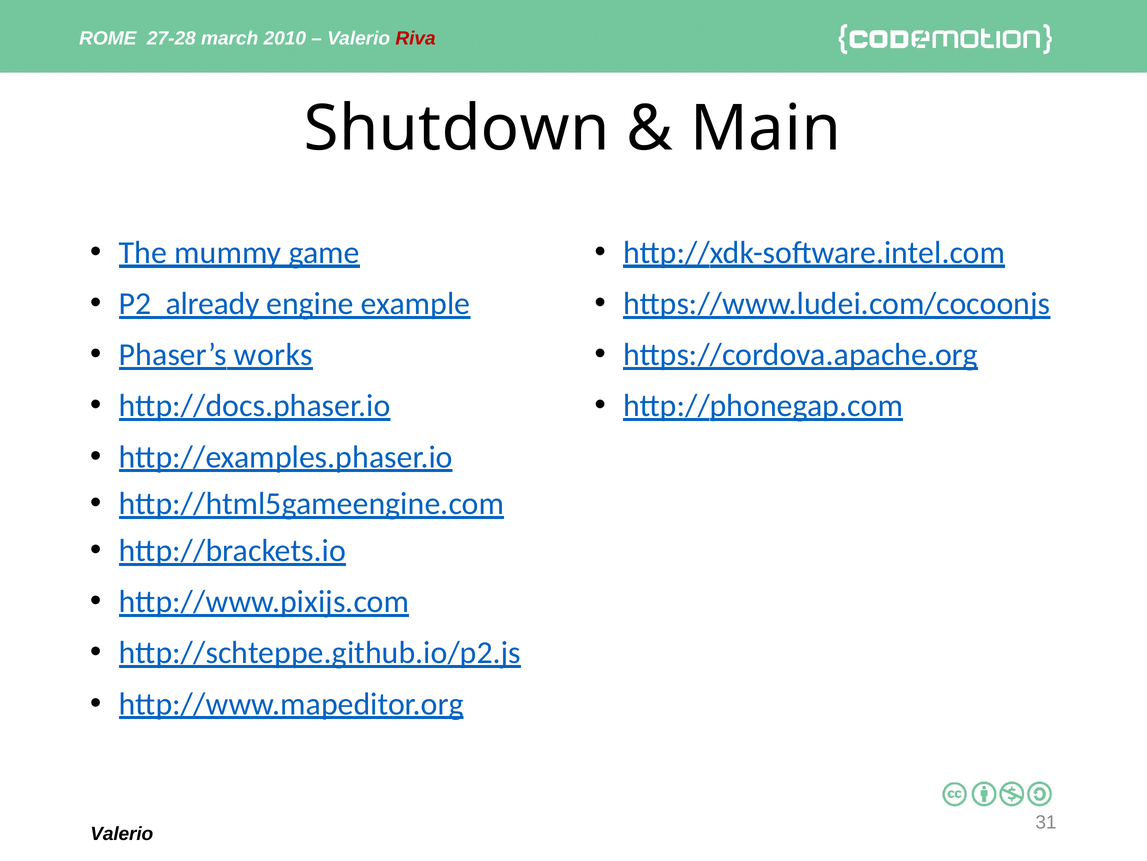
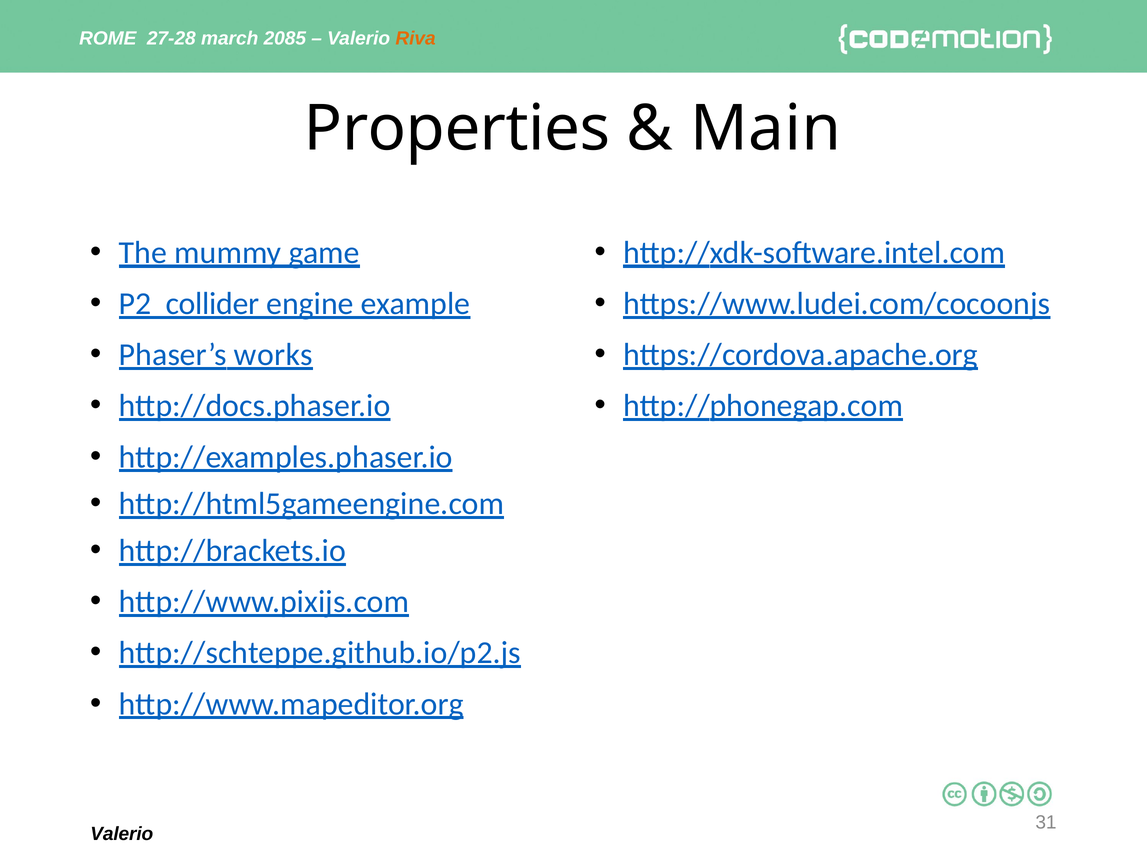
2010: 2010 -> 2085
Riva at (416, 39) colour: red -> orange
Shutdown: Shutdown -> Properties
already: already -> collider
